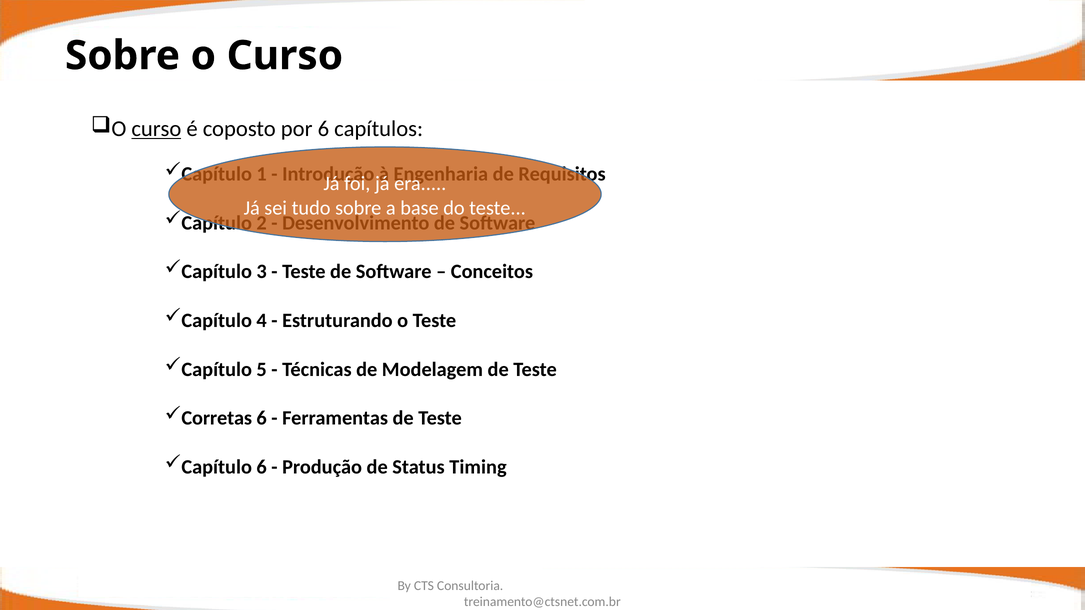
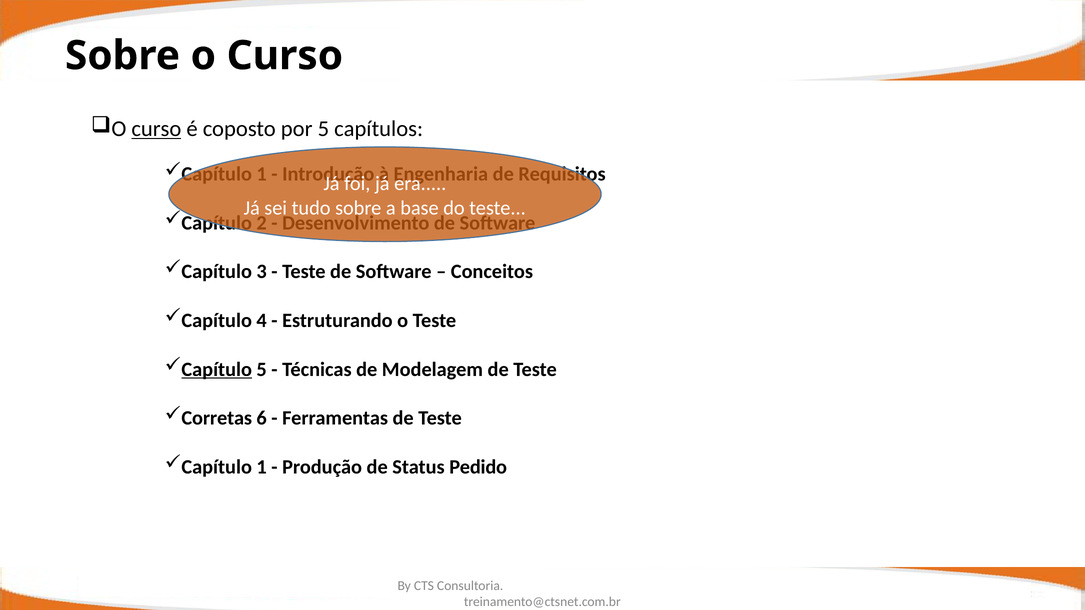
por 6: 6 -> 5
Capítulo at (217, 370) underline: none -> present
6 at (262, 467): 6 -> 1
Timing: Timing -> Pedido
